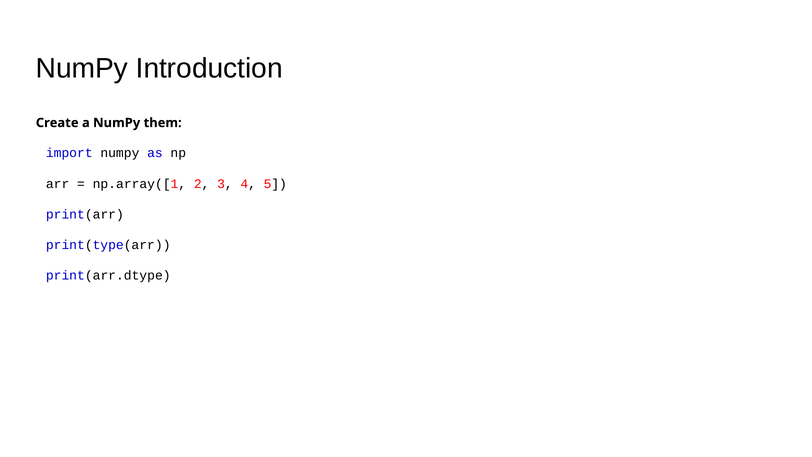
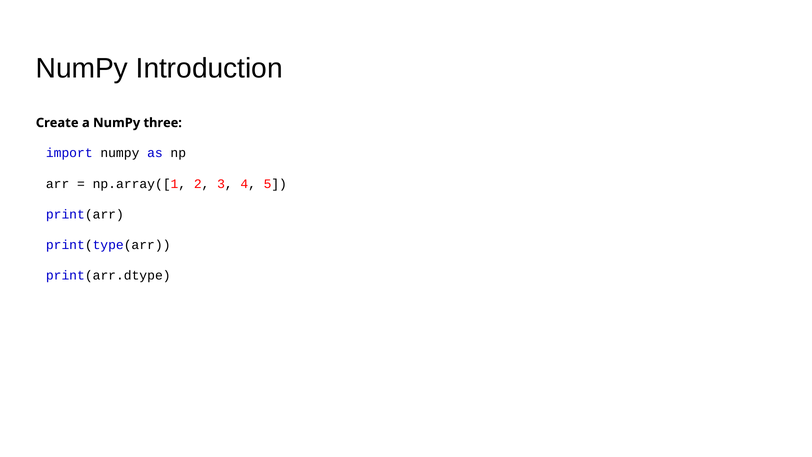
them: them -> three
